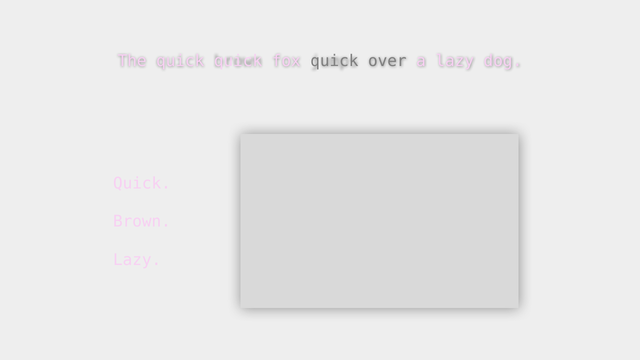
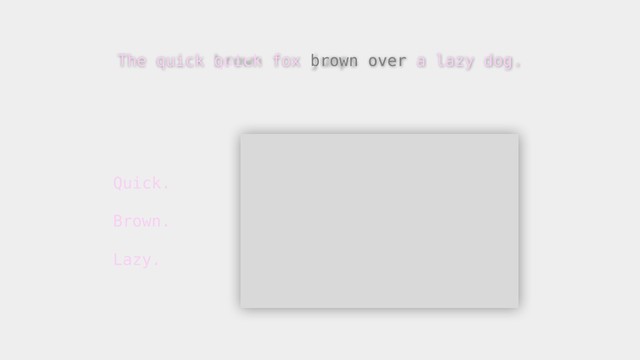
fox quick: quick -> brown
